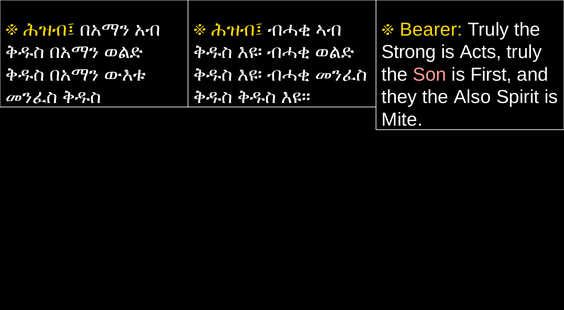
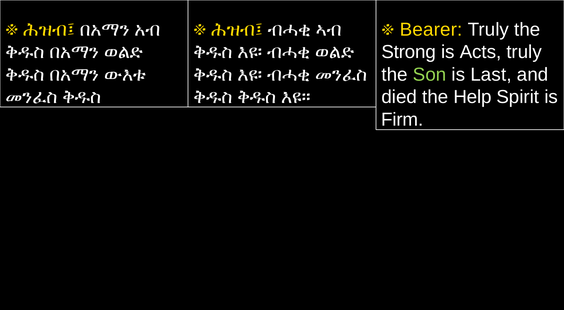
Son colour: pink -> light green
First: First -> Last
they: they -> died
Also: Also -> Help
Mite: Mite -> Firm
